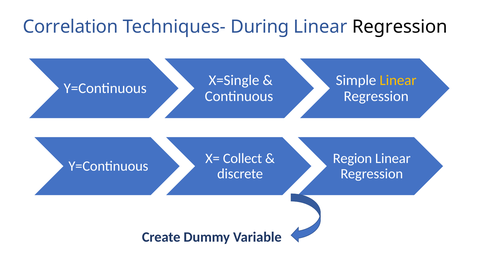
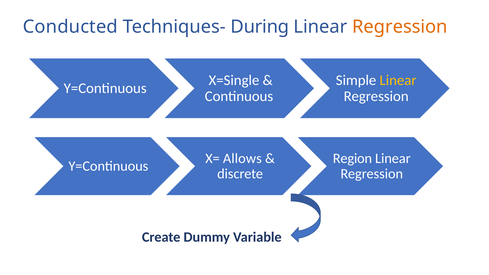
Correlation: Correlation -> Conducted
Regression at (400, 27) colour: black -> orange
Collect: Collect -> Allows
